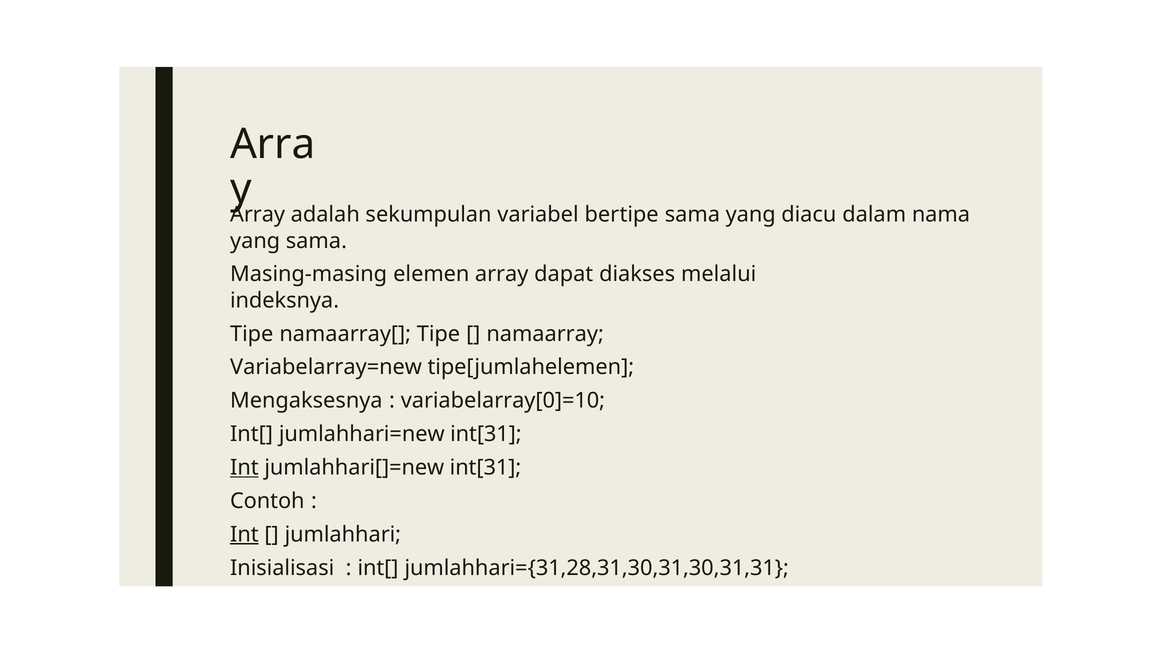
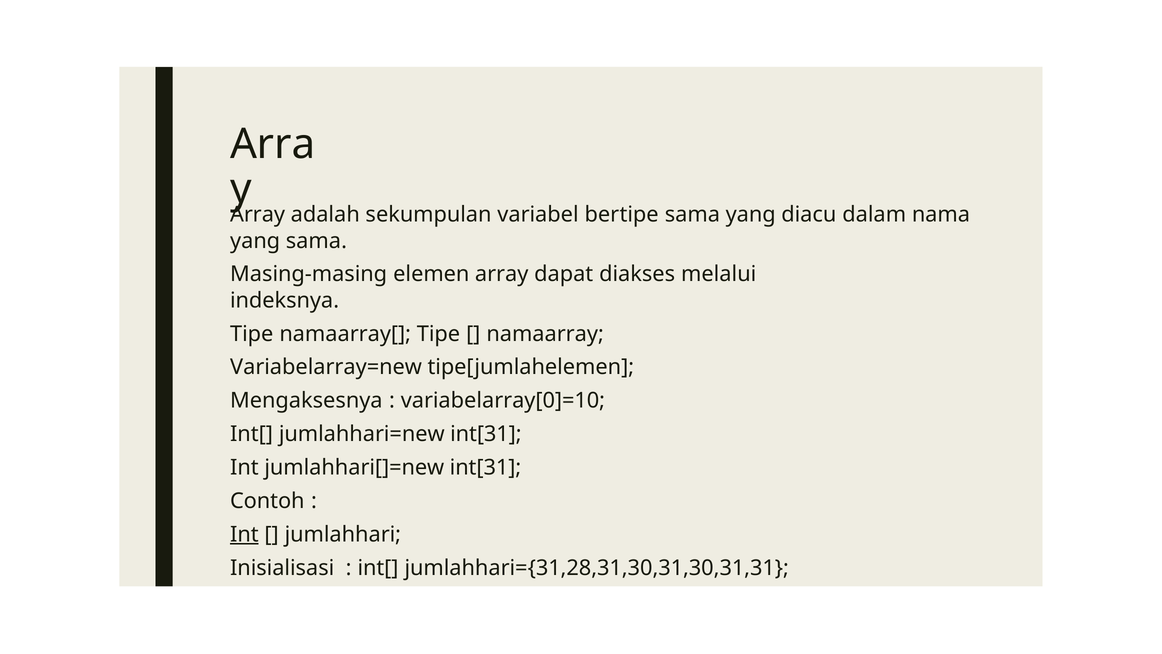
Int at (244, 467) underline: present -> none
